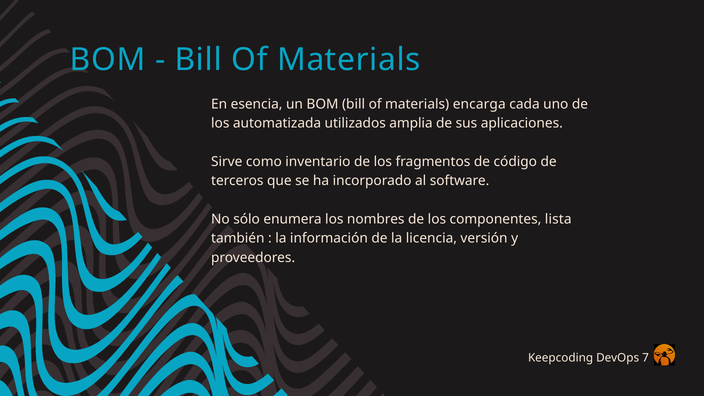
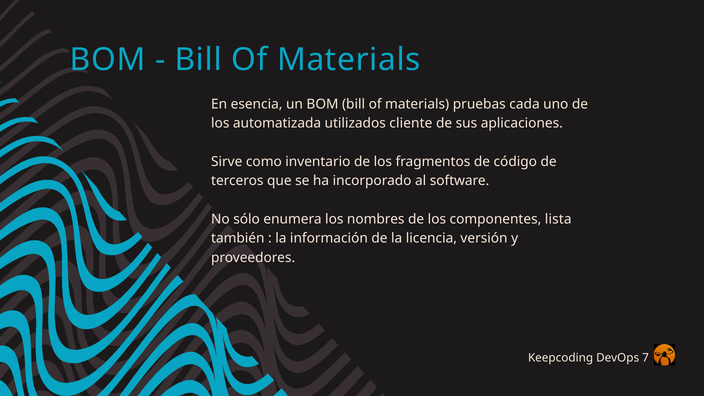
encarga: encarga -> pruebas
amplia: amplia -> cliente
